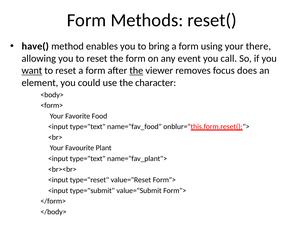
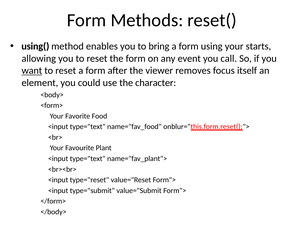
have(: have( -> using(
there: there -> starts
the at (136, 71) underline: present -> none
does: does -> itself
